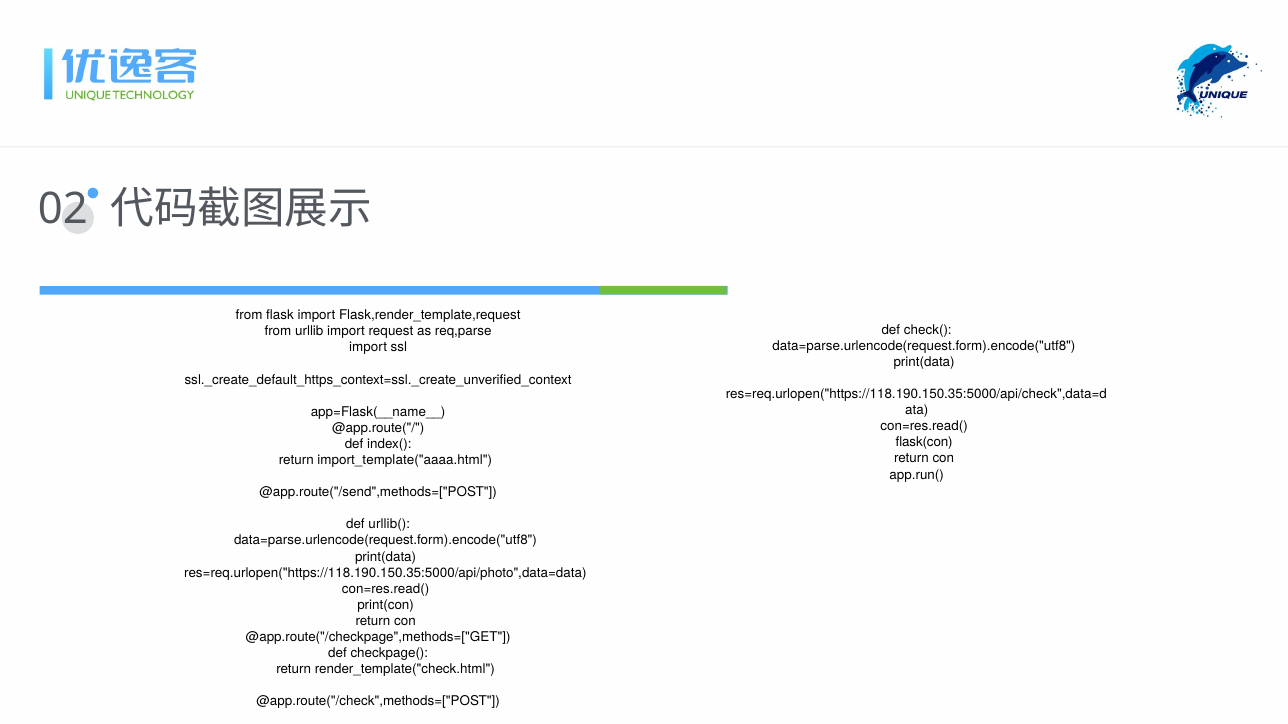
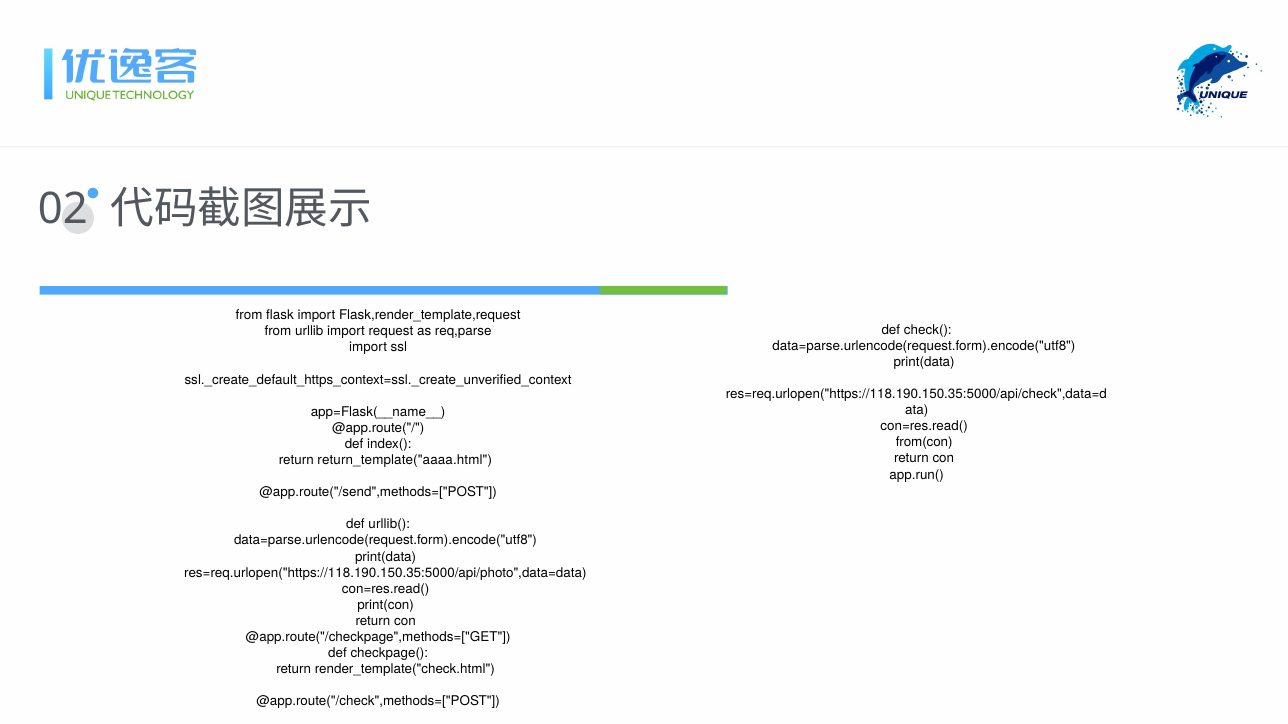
flask(con: flask(con -> from(con
import_template("aaaa.html: import_template("aaaa.html -> return_template("aaaa.html
